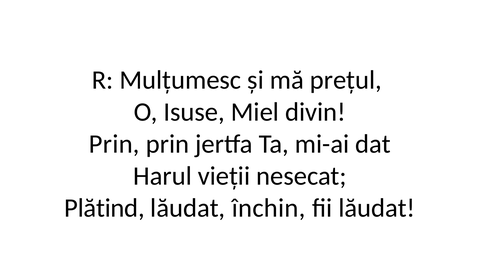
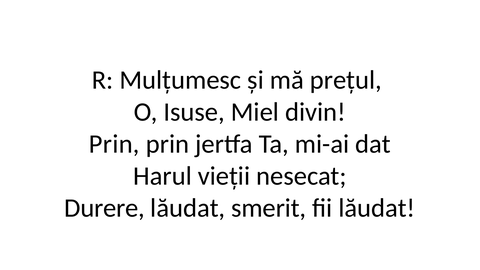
Plătind: Plătind -> Durere
închin: închin -> smerit
